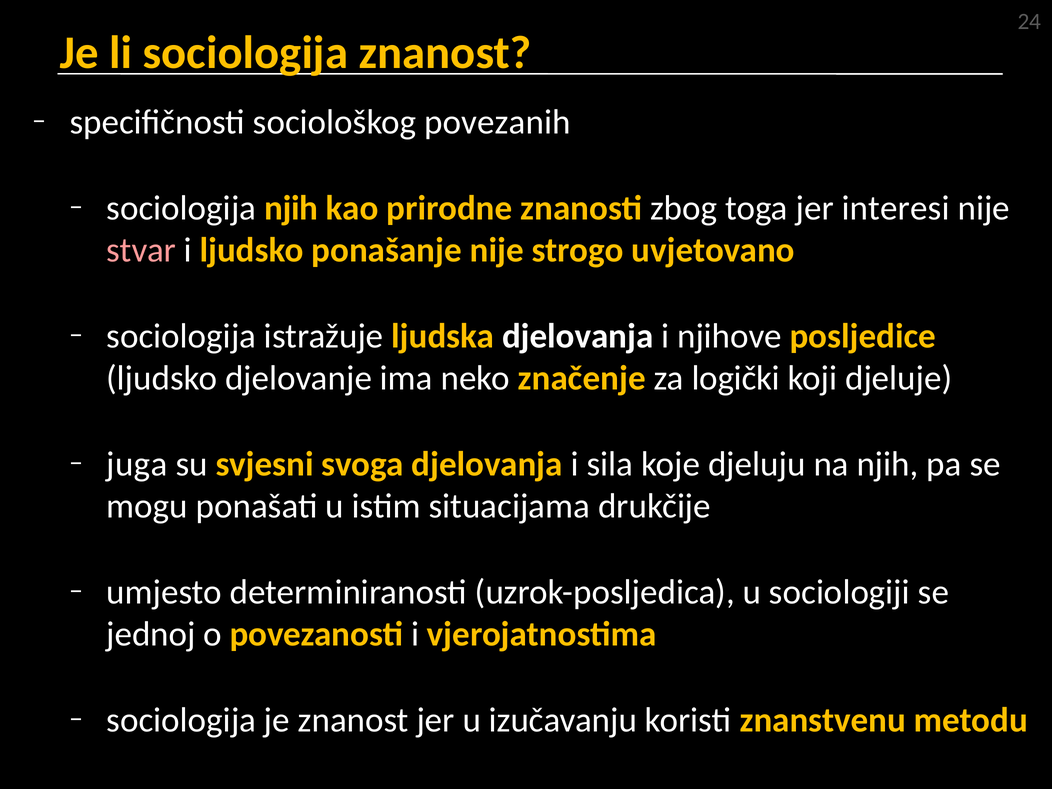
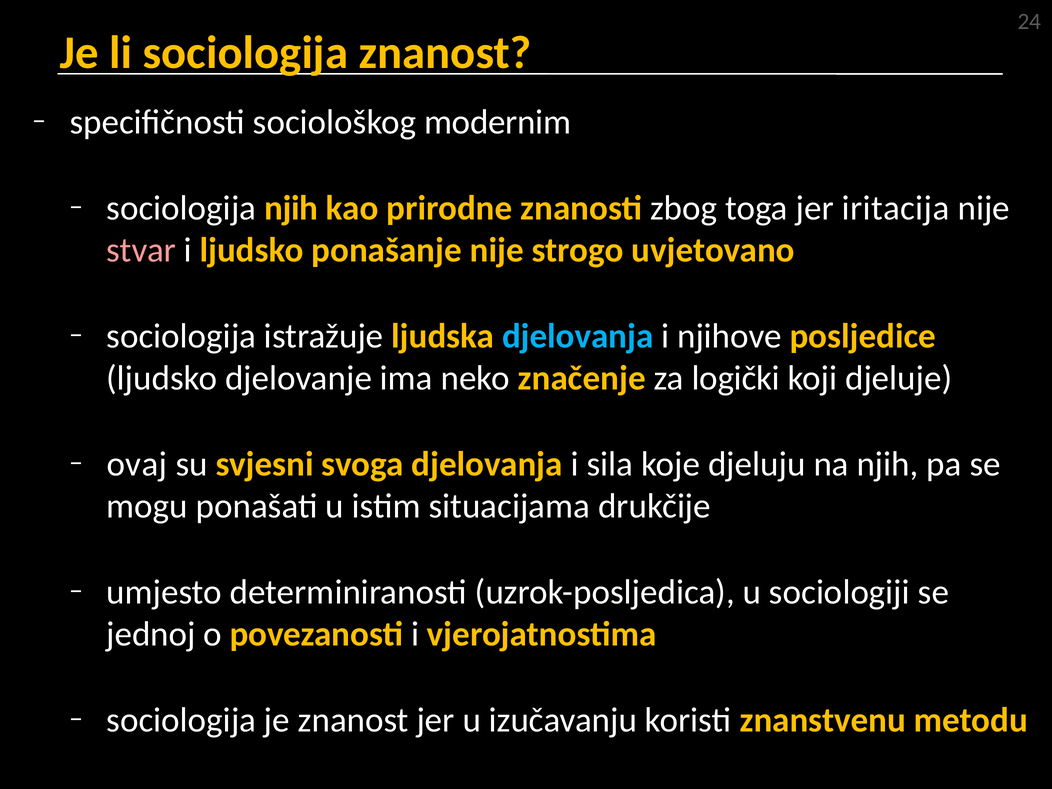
povezanih: povezanih -> modernim
interesi: interesi -> iritacija
djelovanja at (578, 336) colour: white -> light blue
juga: juga -> ovaj
